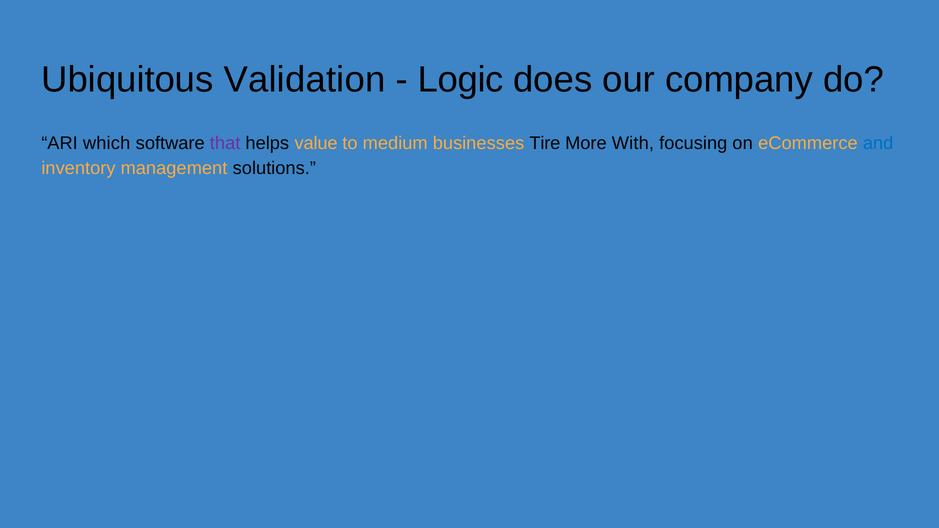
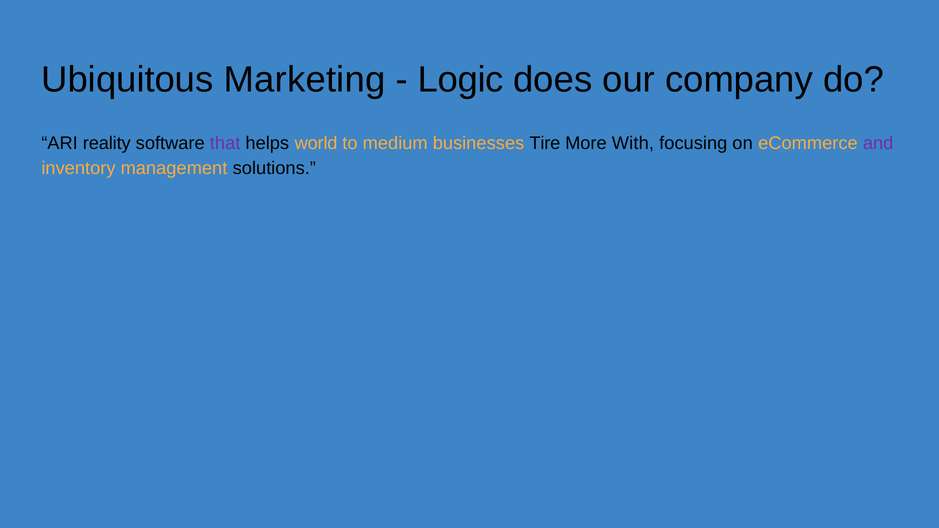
Validation: Validation -> Marketing
which: which -> reality
value: value -> world
and colour: blue -> purple
